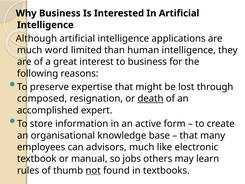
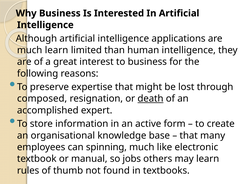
much word: word -> learn
advisors: advisors -> spinning
not underline: present -> none
